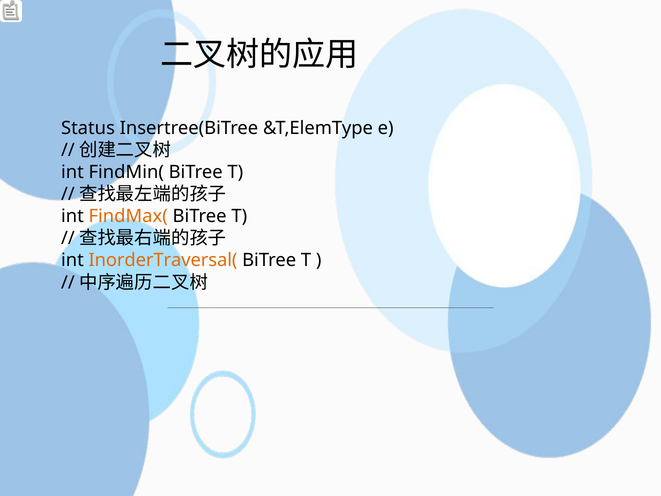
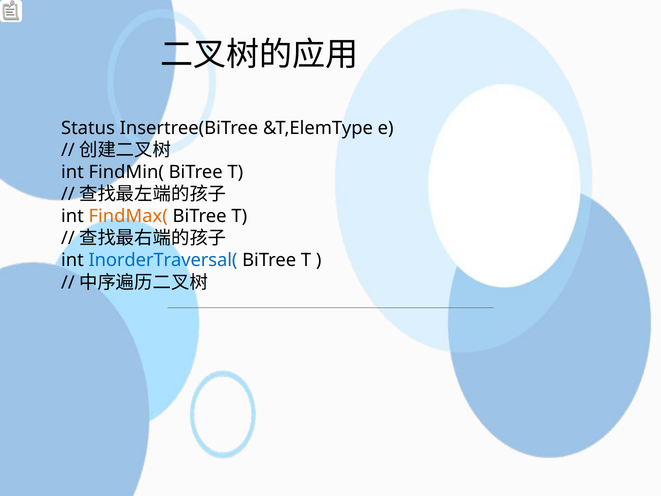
InorderTraversal( colour: orange -> blue
